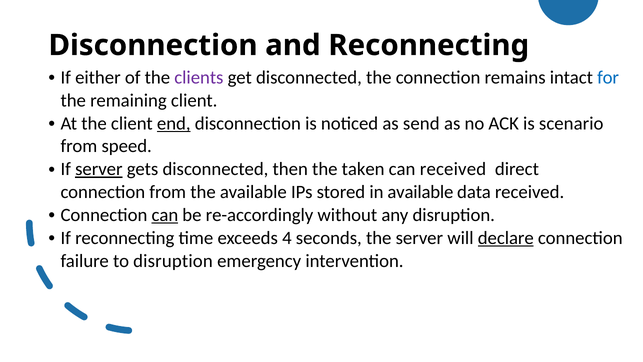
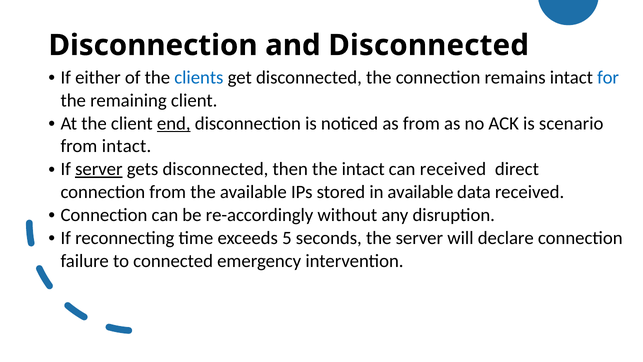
and Reconnecting: Reconnecting -> Disconnected
clients colour: purple -> blue
as send: send -> from
from speed: speed -> intact
the taken: taken -> intact
can at (165, 215) underline: present -> none
4: 4 -> 5
declare underline: present -> none
to disruption: disruption -> connected
